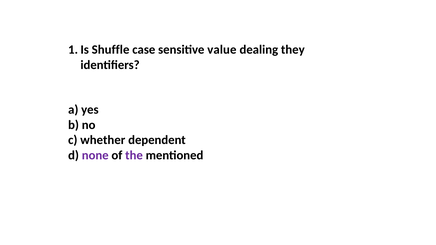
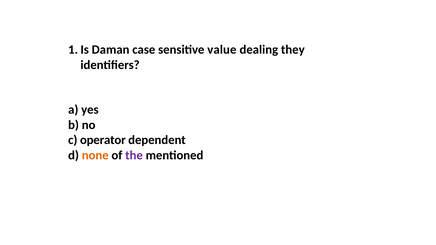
Shuffle: Shuffle -> Daman
whether: whether -> operator
none colour: purple -> orange
